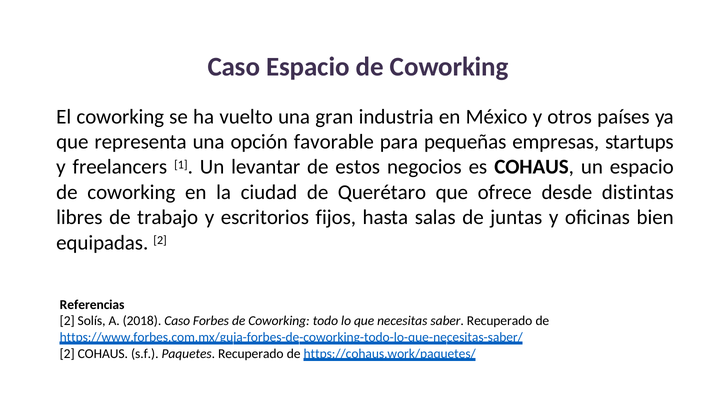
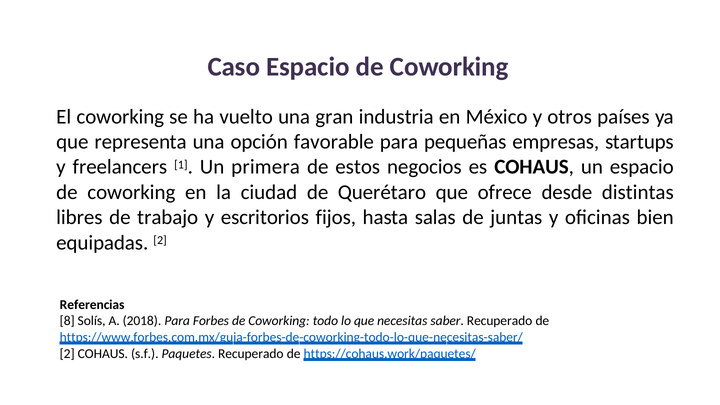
levantar: levantar -> primera
2 at (67, 321): 2 -> 8
2018 Caso: Caso -> Para
